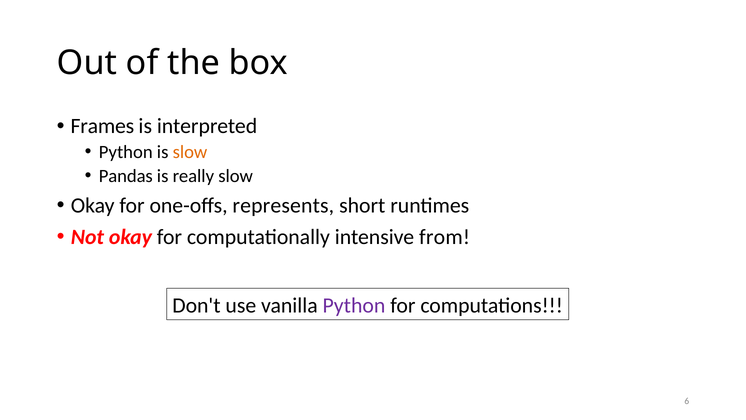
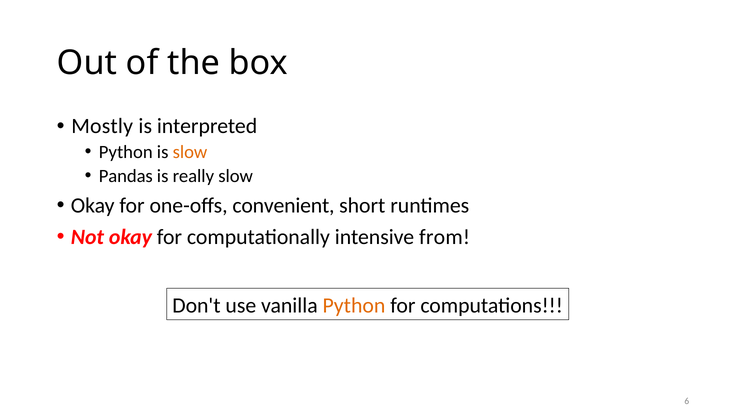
Frames: Frames -> Mostly
represents: represents -> convenient
Python at (354, 305) colour: purple -> orange
